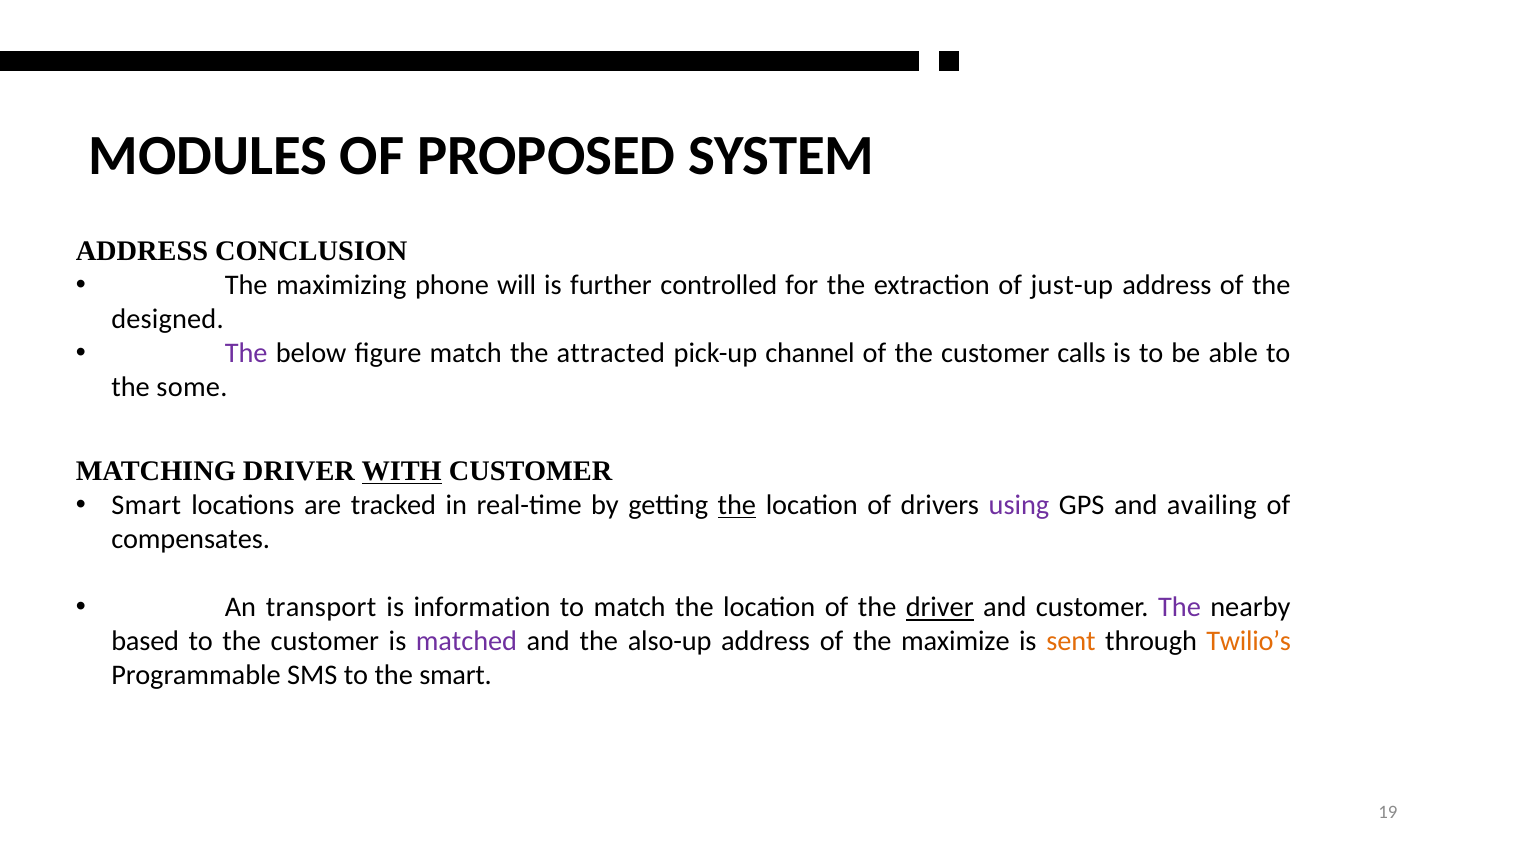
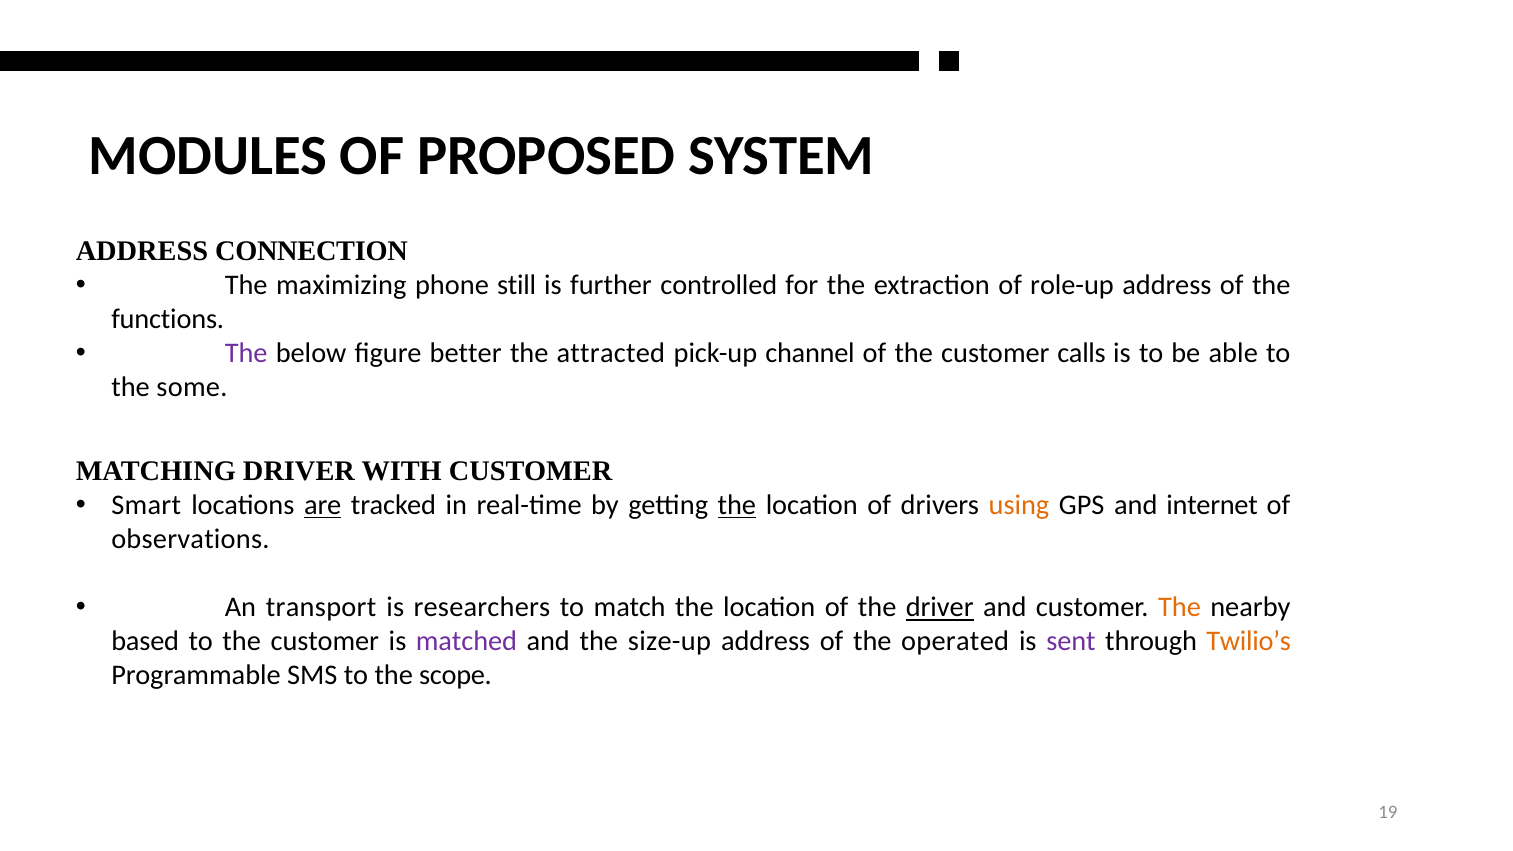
CONCLUSION: CONCLUSION -> CONNECTION
will: will -> still
just-up: just-up -> role-up
designed: designed -> functions
figure match: match -> better
WITH underline: present -> none
are underline: none -> present
using colour: purple -> orange
availing: availing -> internet
compensates: compensates -> observations
information: information -> researchers
The at (1179, 608) colour: purple -> orange
also-up: also-up -> size-up
maximize: maximize -> operated
sent colour: orange -> purple
the smart: smart -> scope
